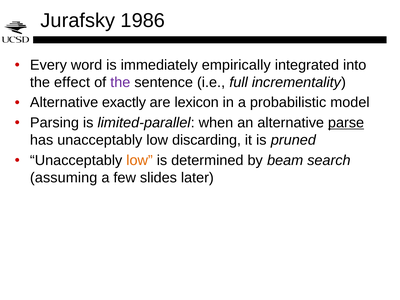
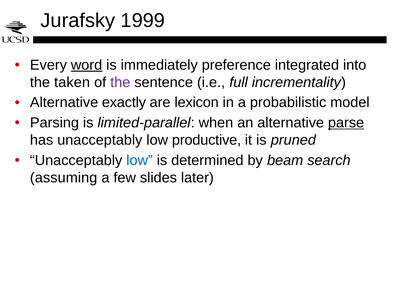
1986: 1986 -> 1999
word underline: none -> present
empirically: empirically -> preference
effect: effect -> taken
discarding: discarding -> productive
low at (140, 160) colour: orange -> blue
